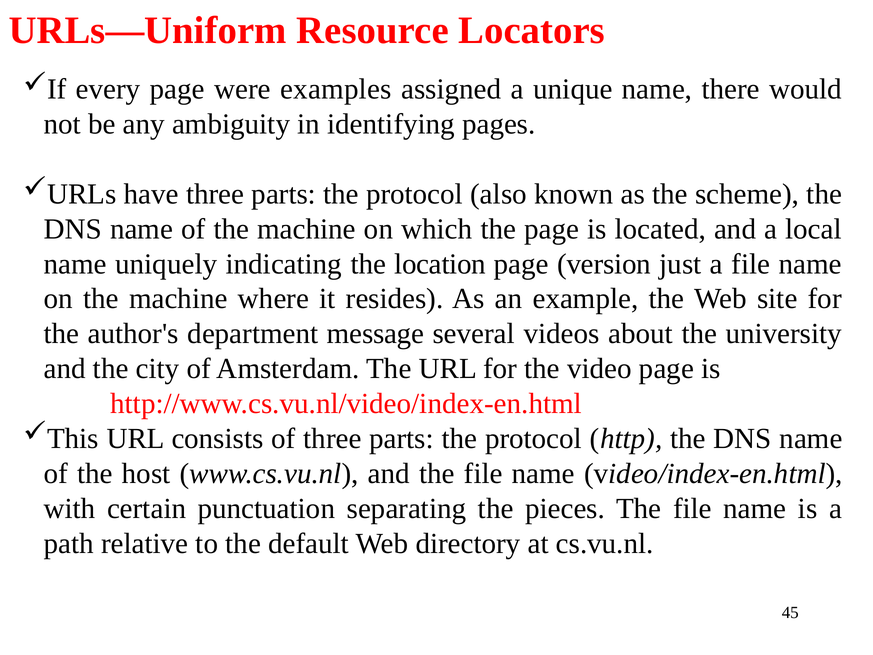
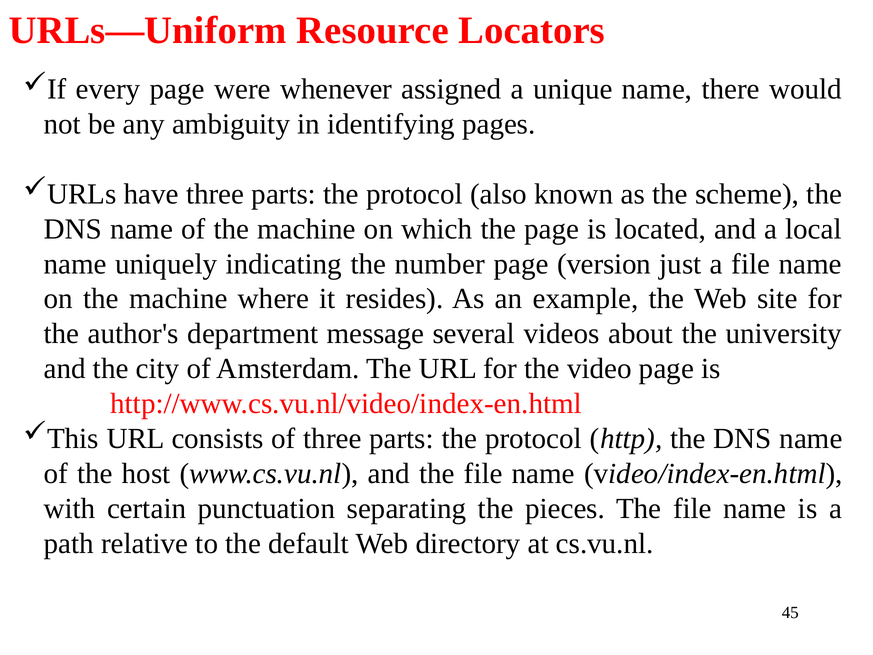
examples: examples -> whenever
location: location -> number
